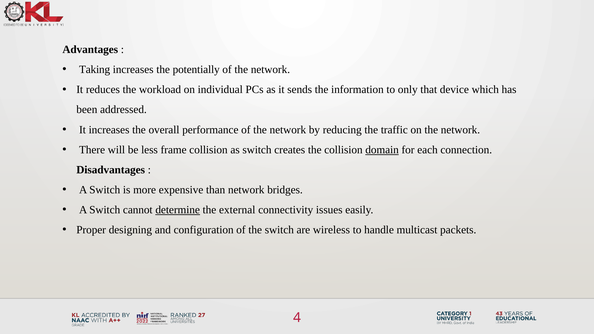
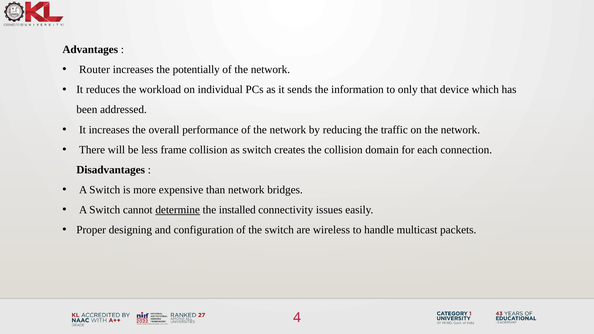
Taking: Taking -> Router
domain underline: present -> none
external: external -> installed
